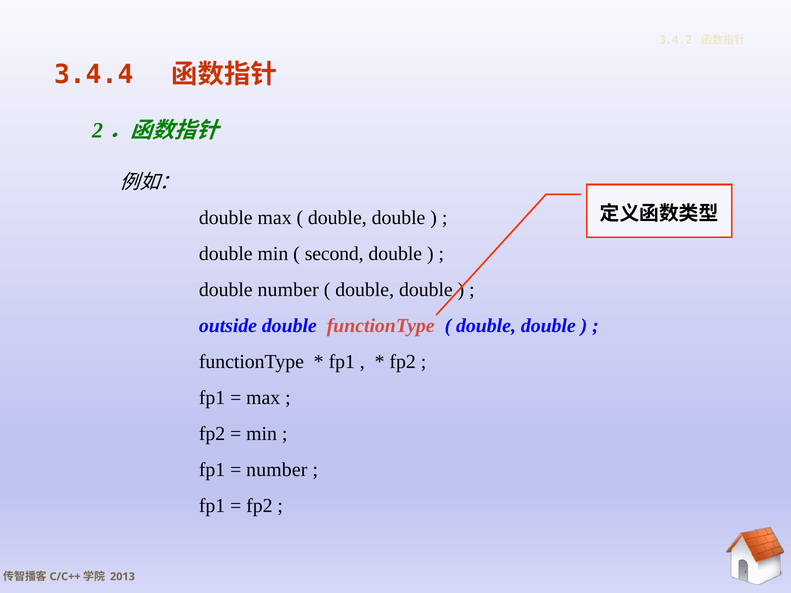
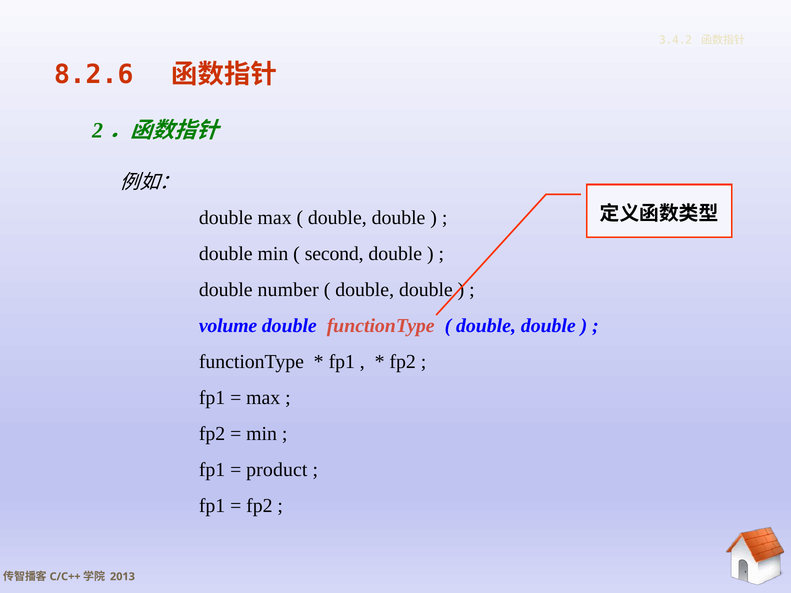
3.4.4: 3.4.4 -> 8.2.6
outside: outside -> volume
number at (277, 470): number -> product
